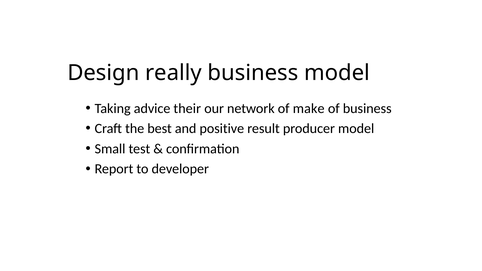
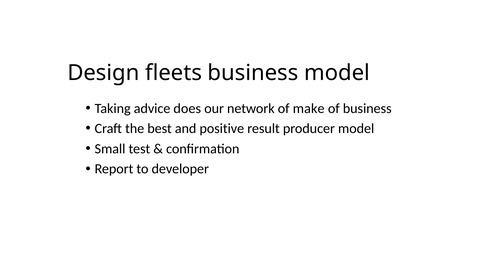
really: really -> fleets
their: their -> does
